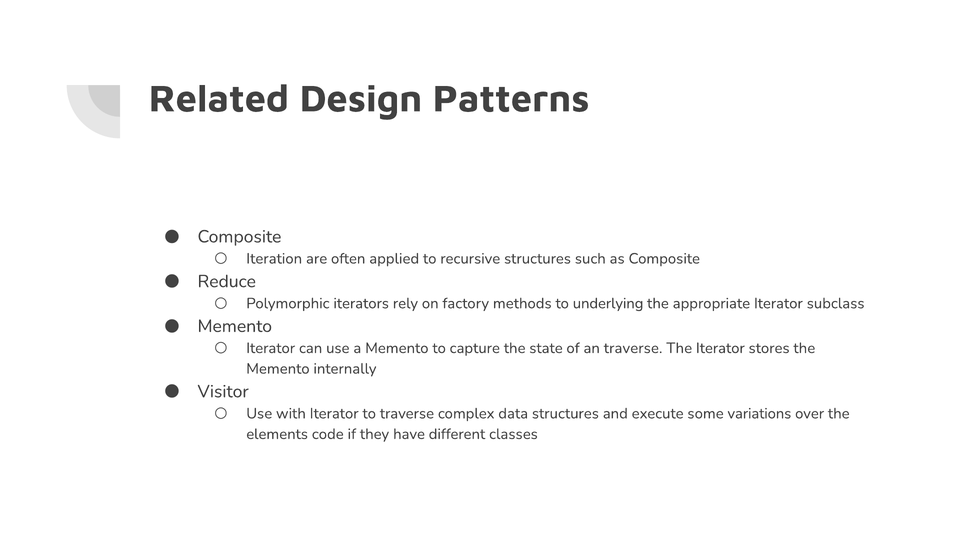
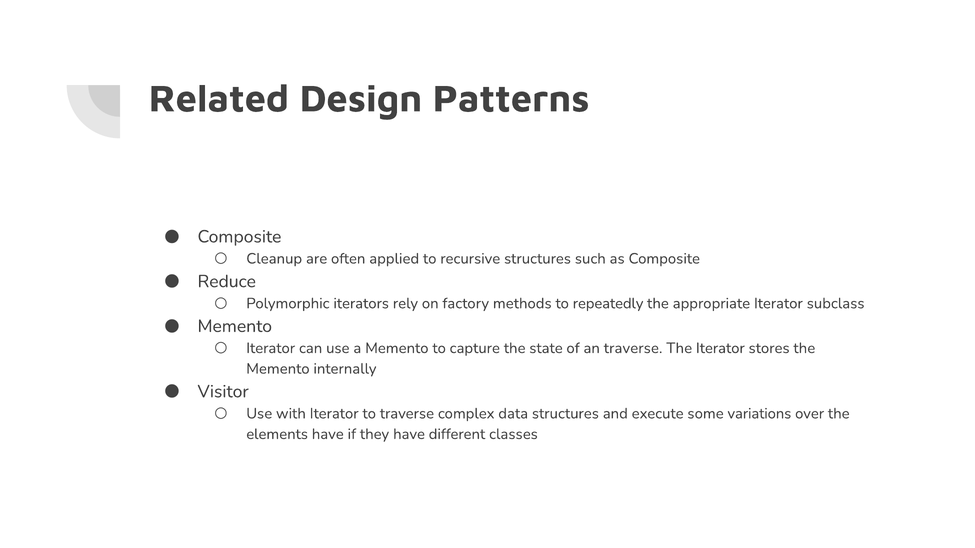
Iteration: Iteration -> Cleanup
underlying: underlying -> repeatedly
elements code: code -> have
